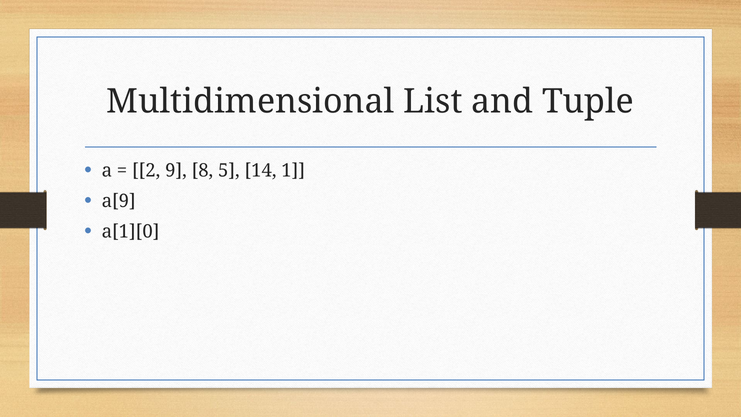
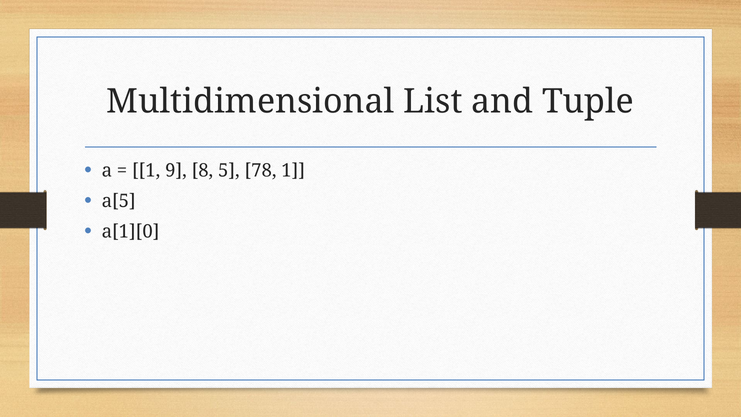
2 at (146, 171): 2 -> 1
14: 14 -> 78
a[9: a[9 -> a[5
